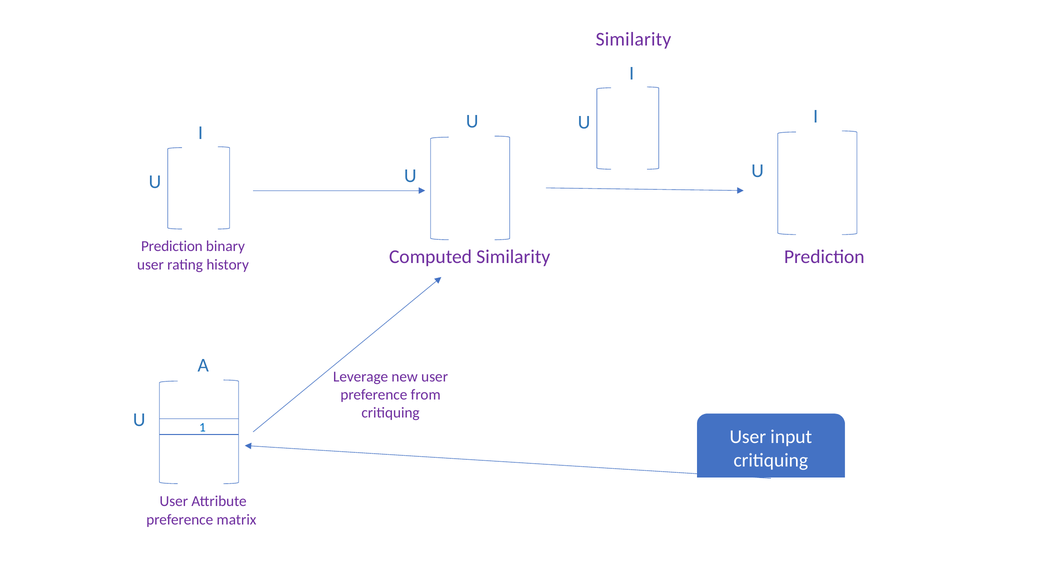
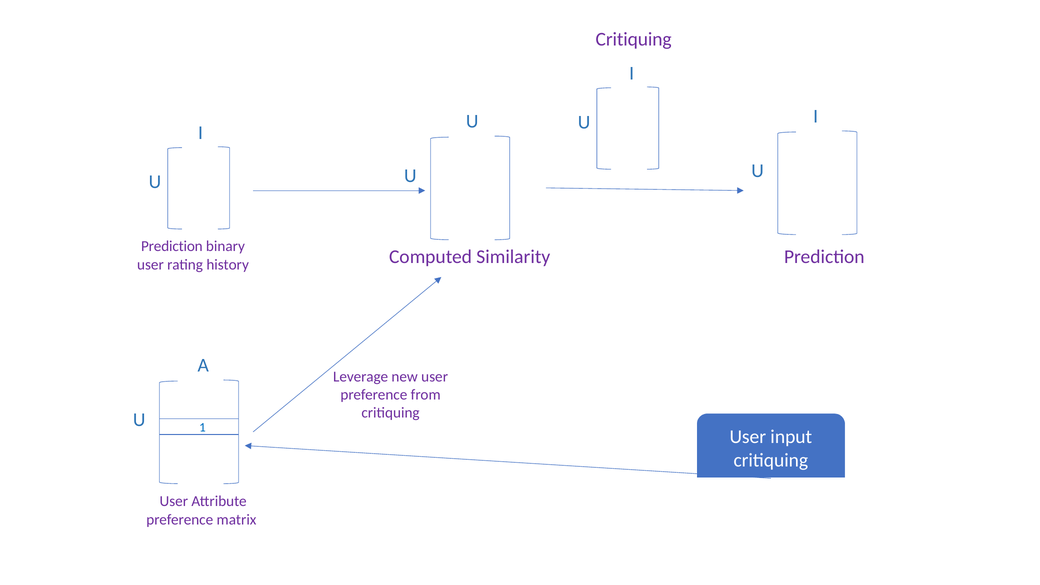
Similarity at (633, 39): Similarity -> Critiquing
